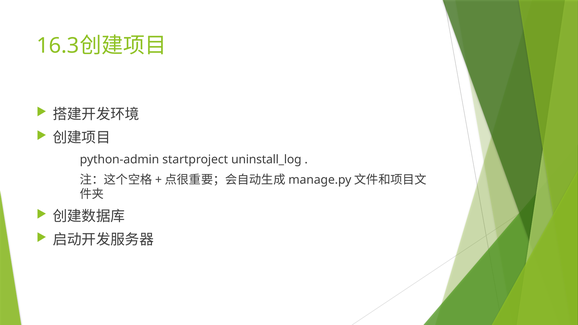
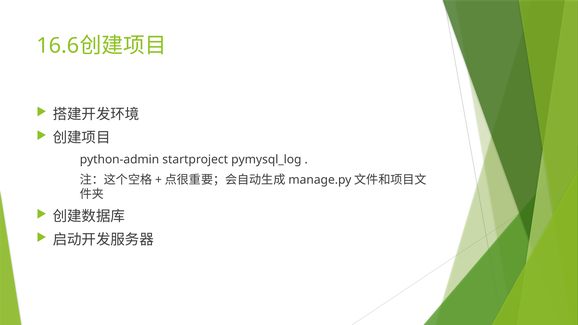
16.3: 16.3 -> 16.6
uninstall_log: uninstall_log -> pymysql_log
